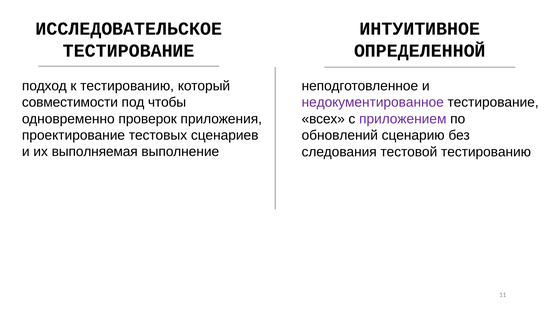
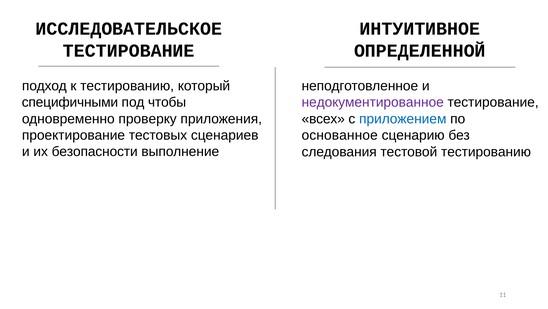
совместимости: совместимости -> специфичными
проверок: проверок -> проверку
приложением colour: purple -> blue
обновлений: обновлений -> основанное
выполняемая: выполняемая -> безопасности
